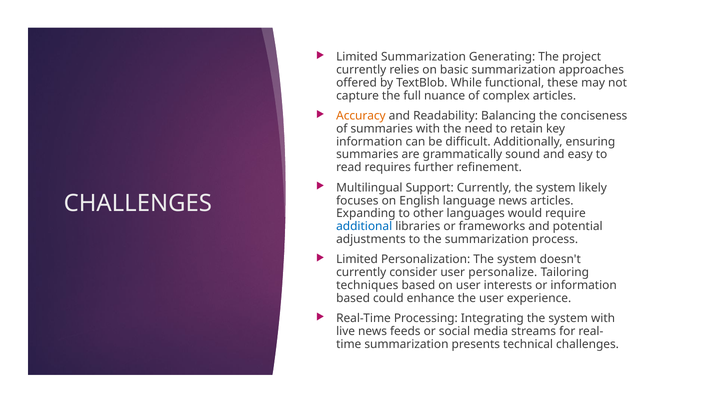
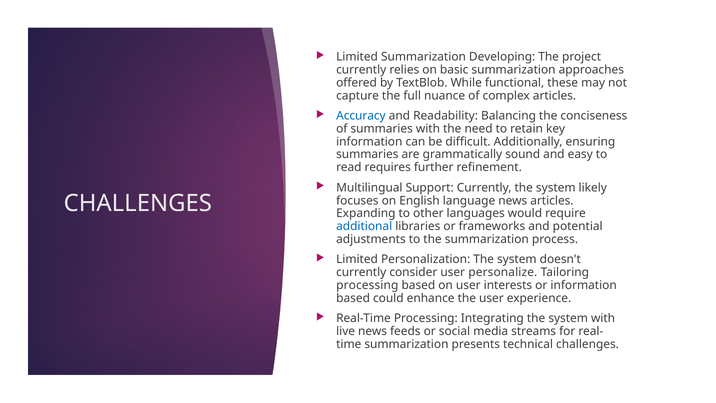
Generating: Generating -> Developing
Accuracy colour: orange -> blue
techniques at (367, 285): techniques -> processing
